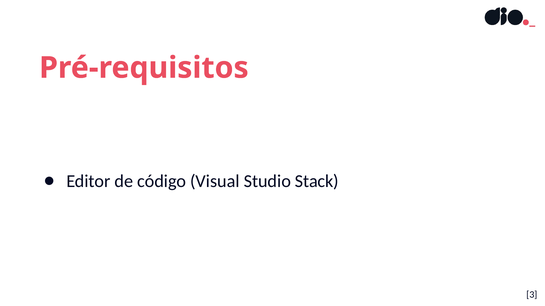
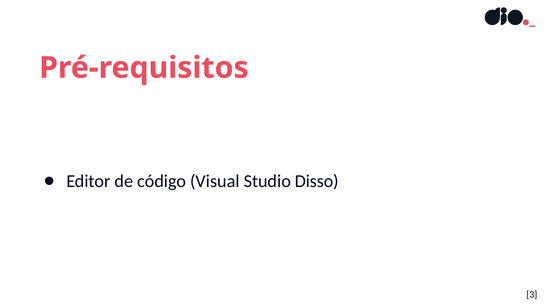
Stack: Stack -> Disso
